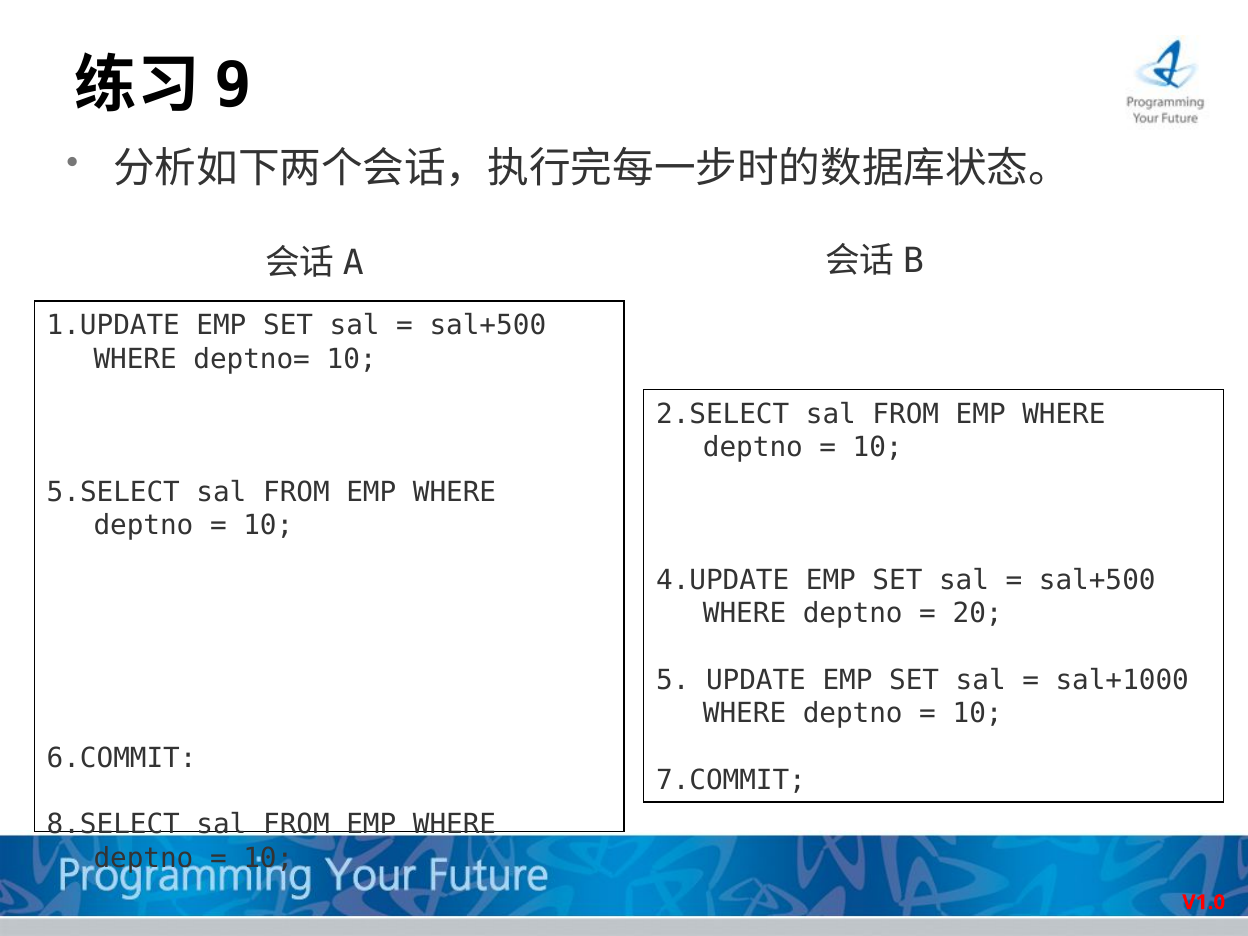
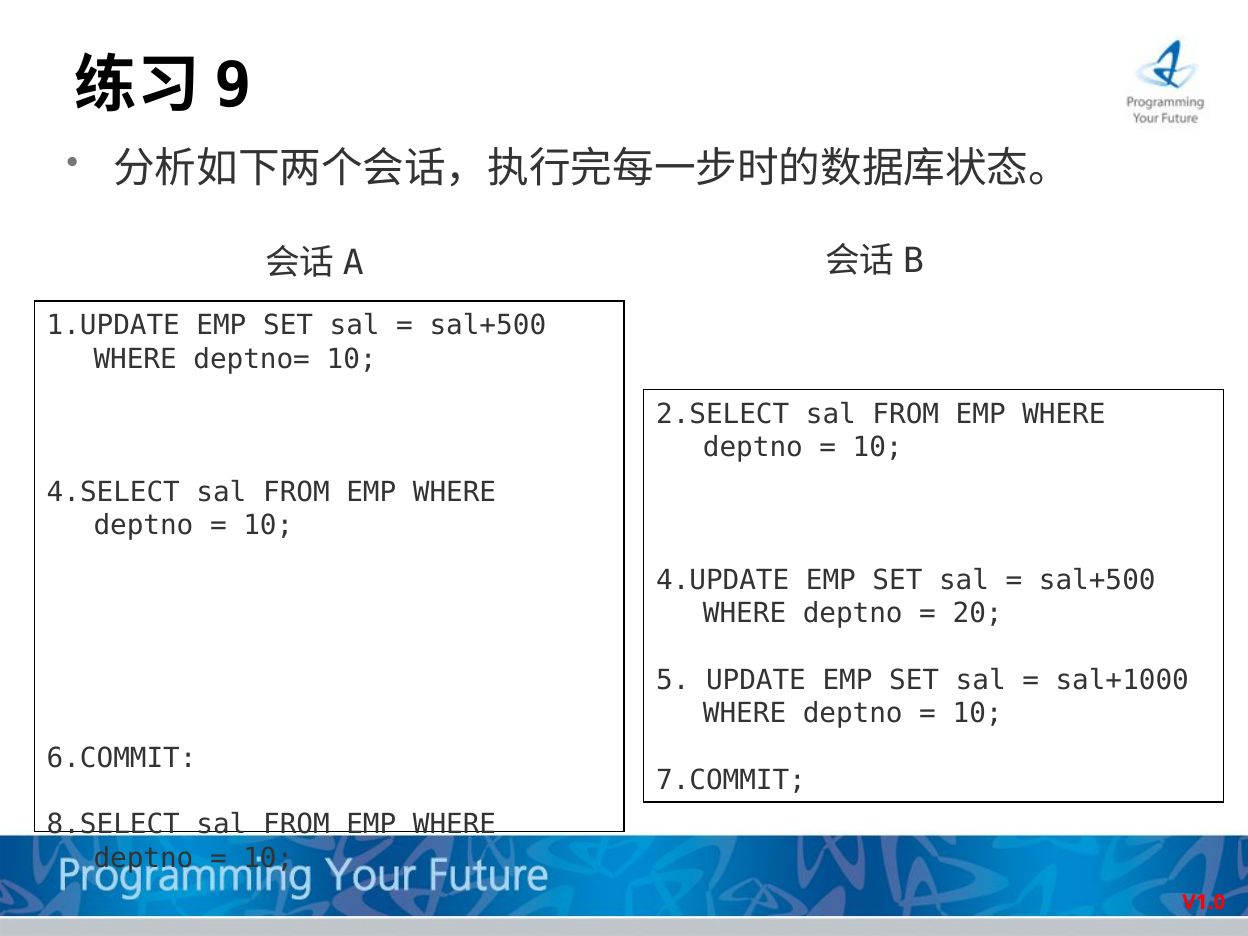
5.SELECT: 5.SELECT -> 4.SELECT
